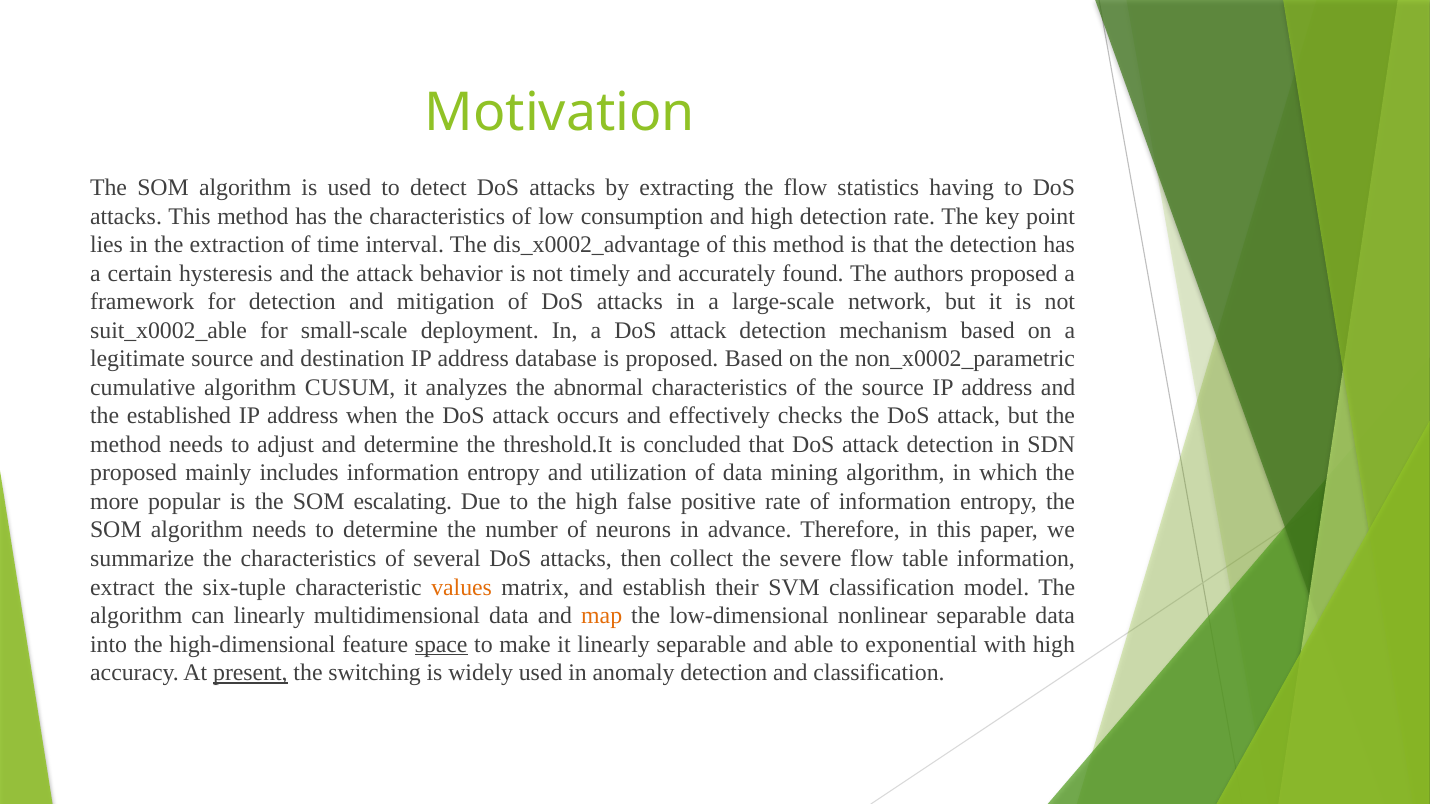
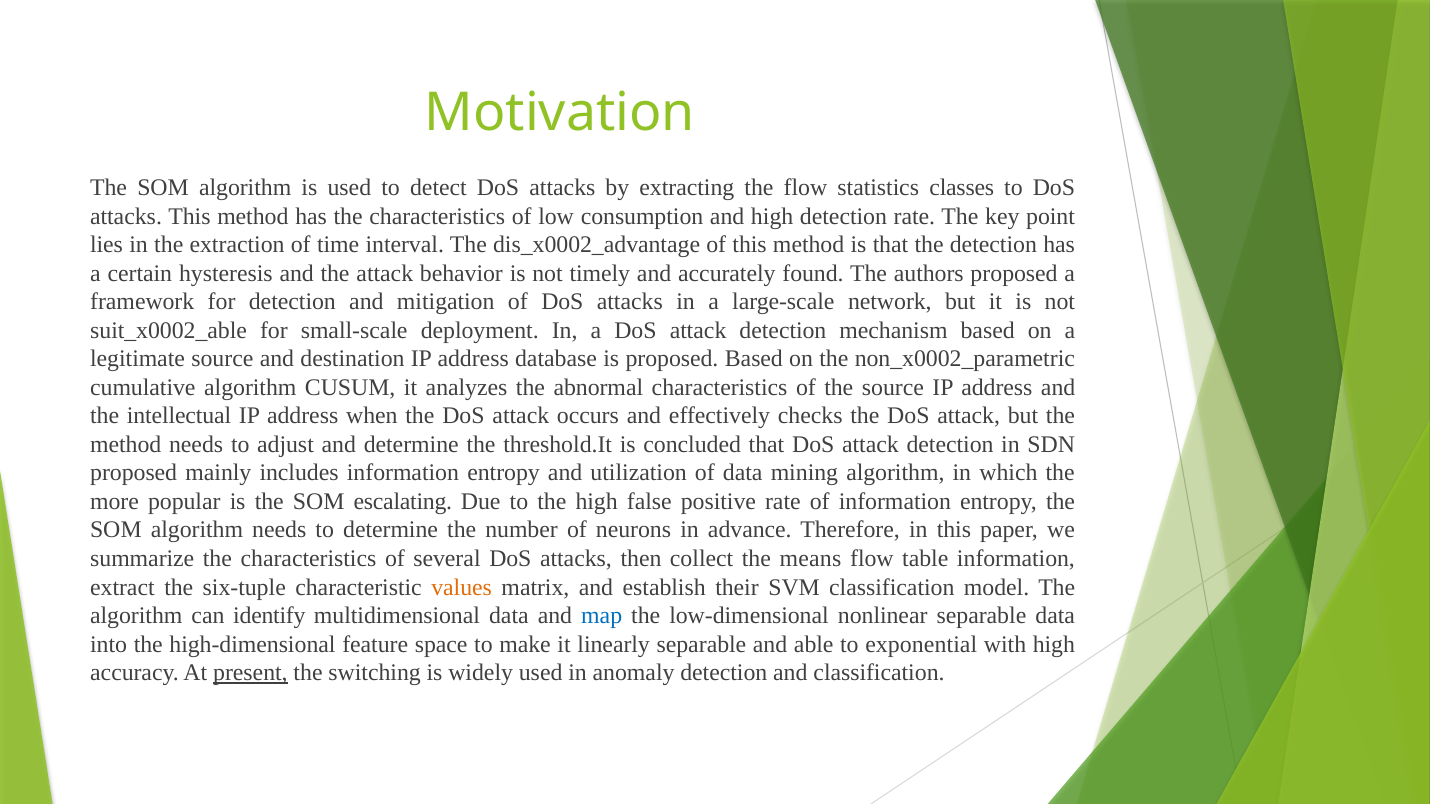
having: having -> classes
established: established -> intellectual
severe: severe -> means
can linearly: linearly -> identify
map colour: orange -> blue
space underline: present -> none
